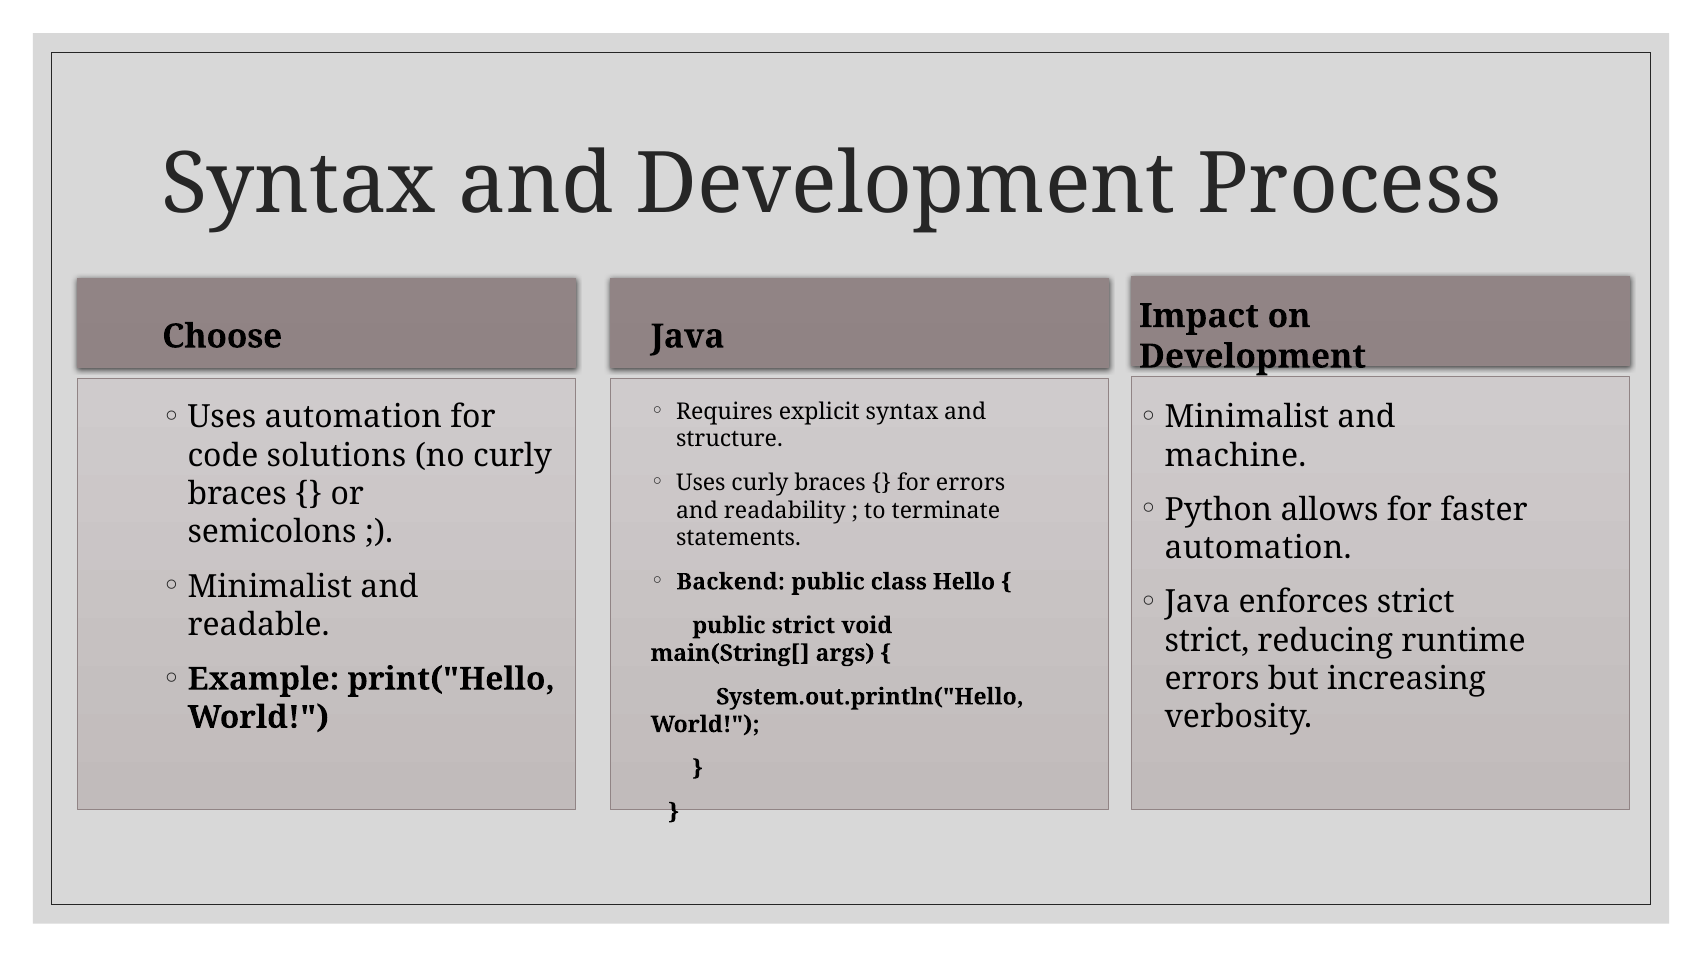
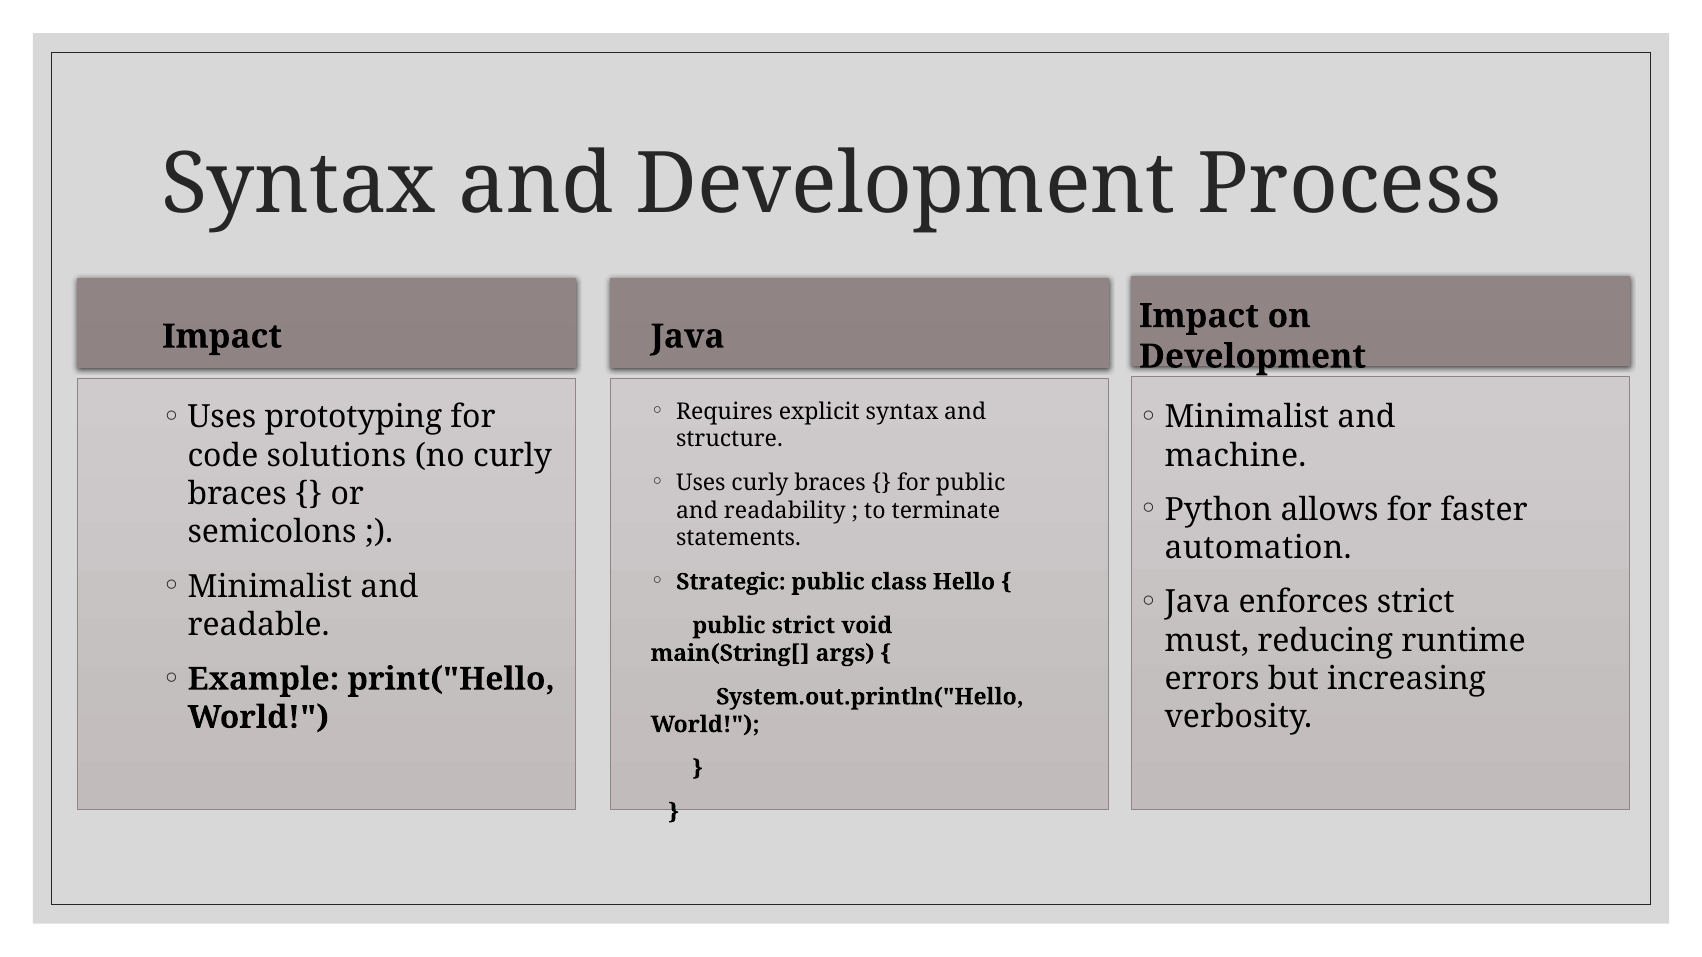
Choose at (222, 337): Choose -> Impact
Uses automation: automation -> prototyping
for errors: errors -> public
Backend: Backend -> Strategic
strict at (1207, 641): strict -> must
